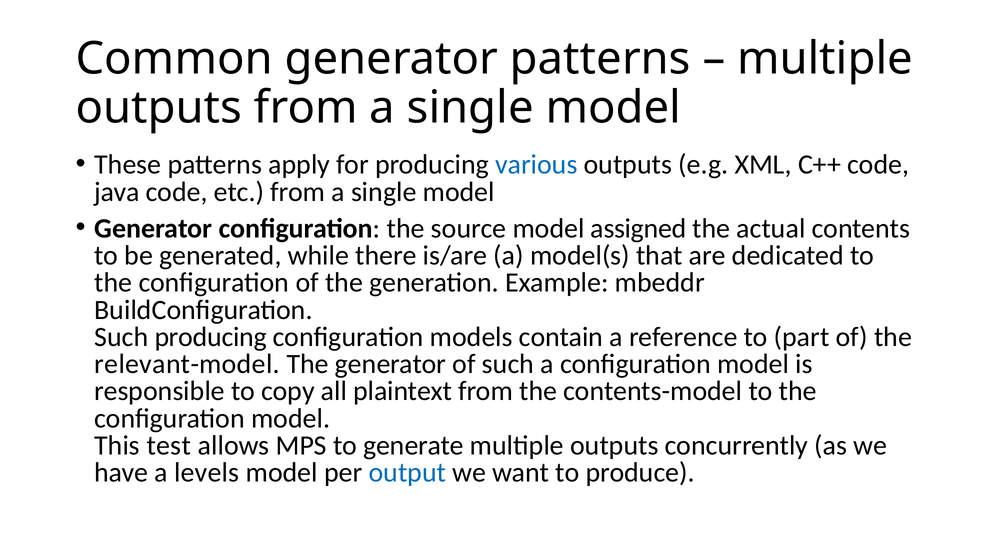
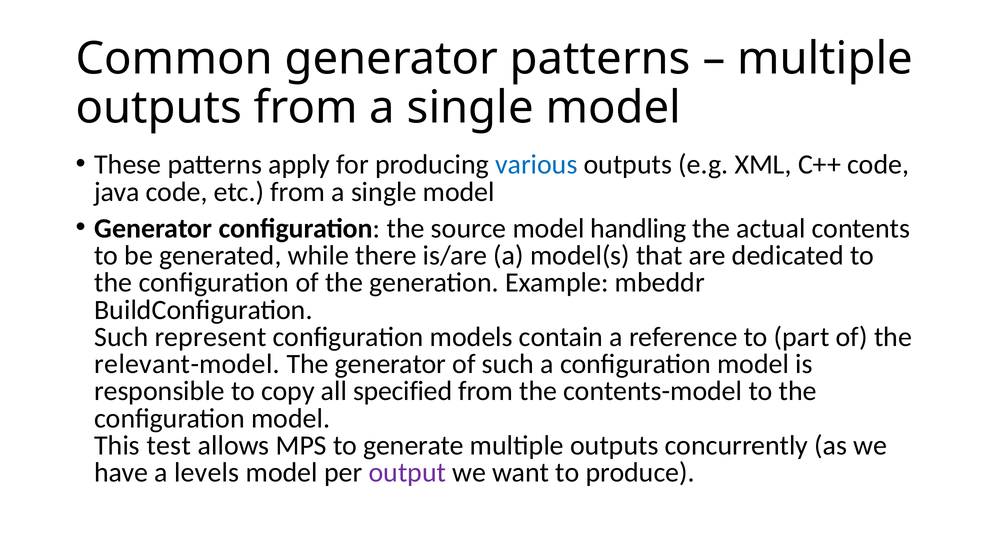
assigned: assigned -> handling
Such producing: producing -> represent
plaintext: plaintext -> specified
output colour: blue -> purple
